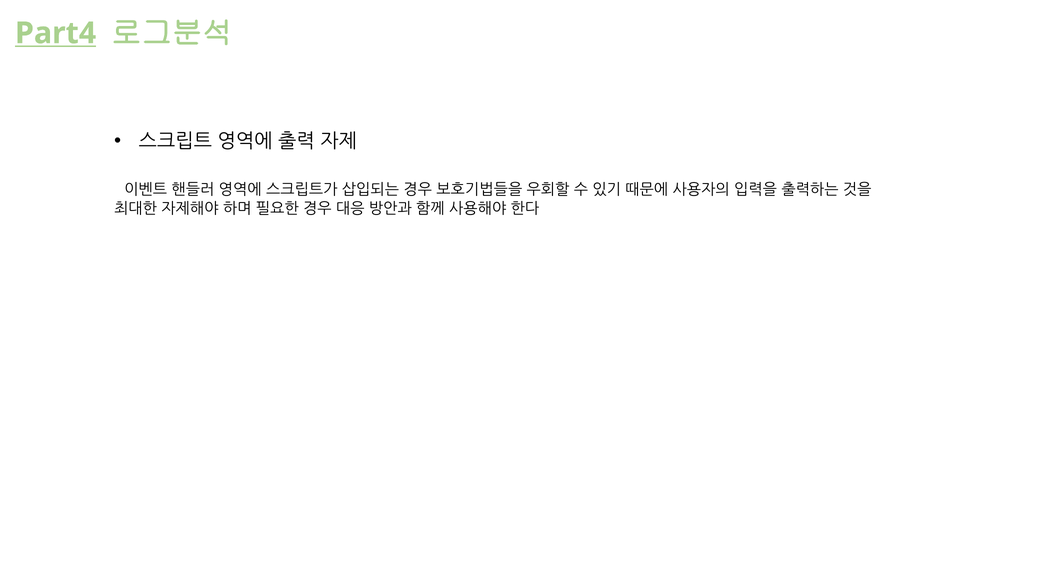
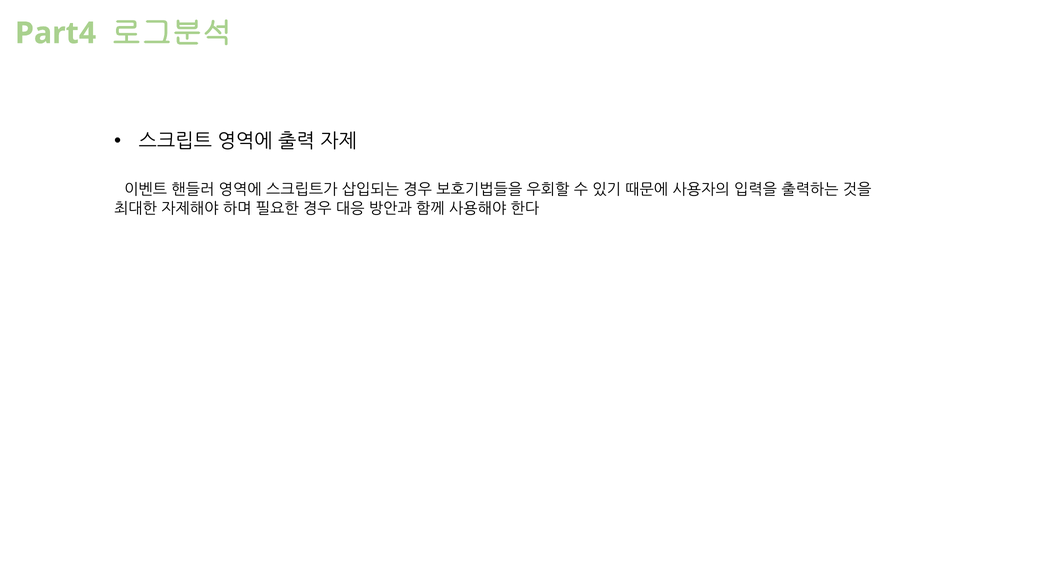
Part4 underline: present -> none
